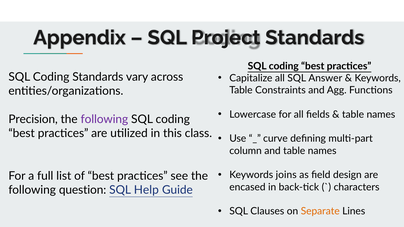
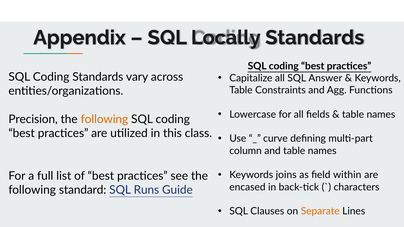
Project: Project -> Locally
following at (104, 119) colour: purple -> orange
design: design -> within
question: question -> standard
Help: Help -> Runs
